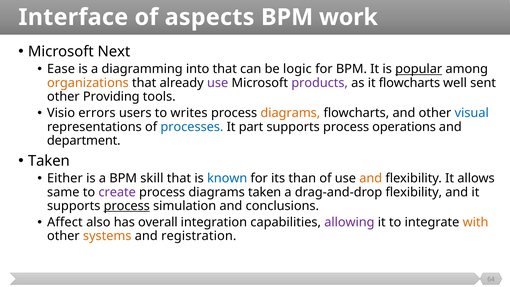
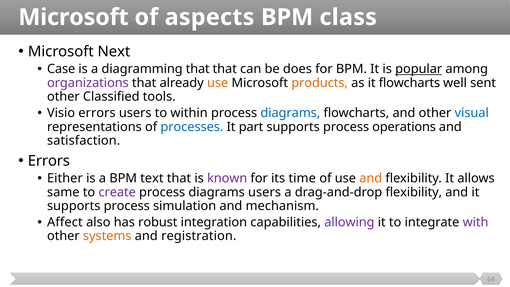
Interface at (73, 17): Interface -> Microsoft
work: work -> class
Ease: Ease -> Case
diagramming into: into -> that
logic: logic -> does
organizations colour: orange -> purple
use at (218, 83) colour: purple -> orange
products colour: purple -> orange
Providing: Providing -> Classified
writes: writes -> within
diagrams at (290, 113) colour: orange -> blue
department: department -> satisfaction
Taken at (49, 161): Taken -> Errors
skill: skill -> text
known colour: blue -> purple
than: than -> time
diagrams taken: taken -> users
process at (127, 206) underline: present -> none
conclusions: conclusions -> mechanism
overall: overall -> robust
with colour: orange -> purple
